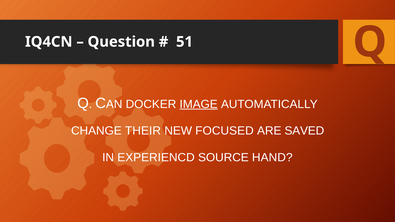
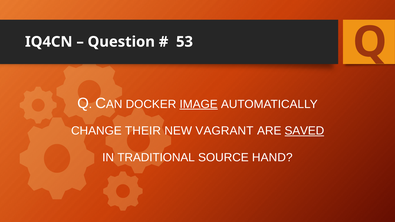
51: 51 -> 53
FOCUSED: FOCUSED -> VAGRANT
SAVED underline: none -> present
EXPERIENCD: EXPERIENCD -> TRADITIONAL
